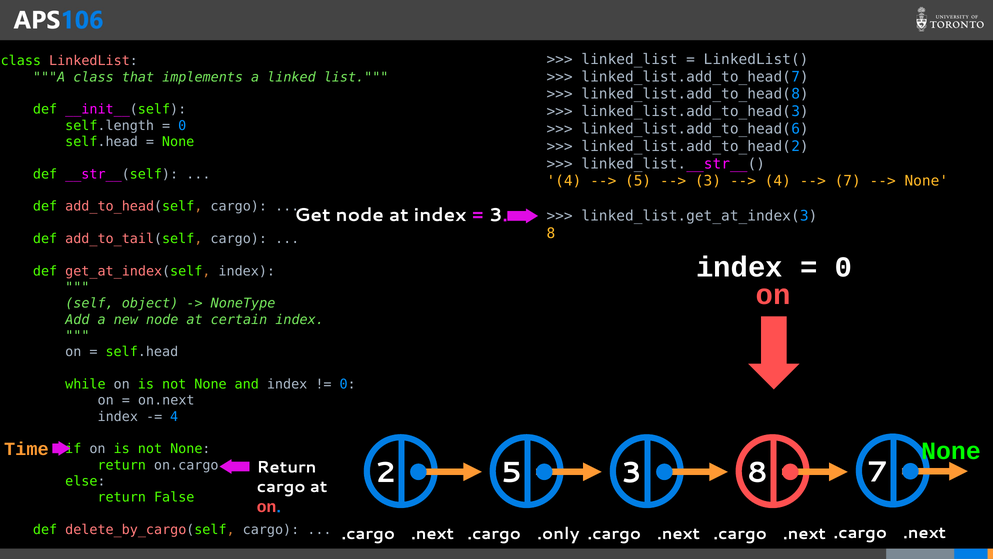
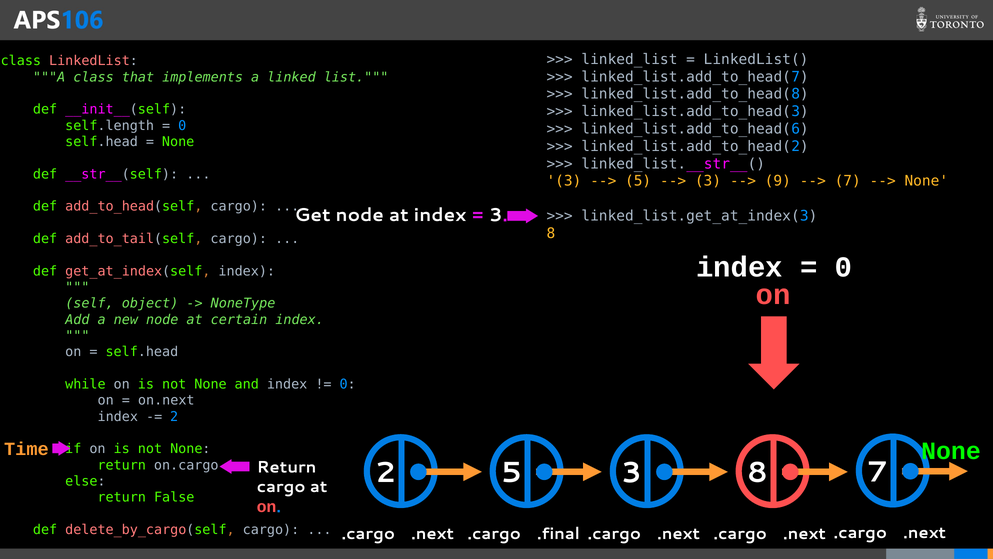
4 at (564, 181): 4 -> 3
4 at (778, 181): 4 -> 9
4 at (174, 416): 4 -> 2
.only: .only -> .final
